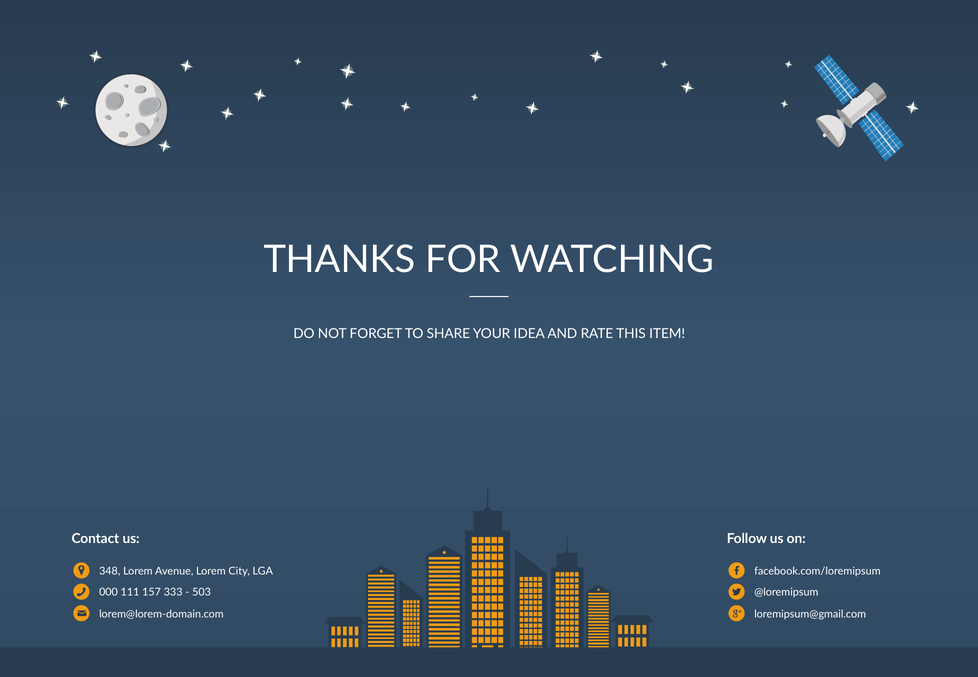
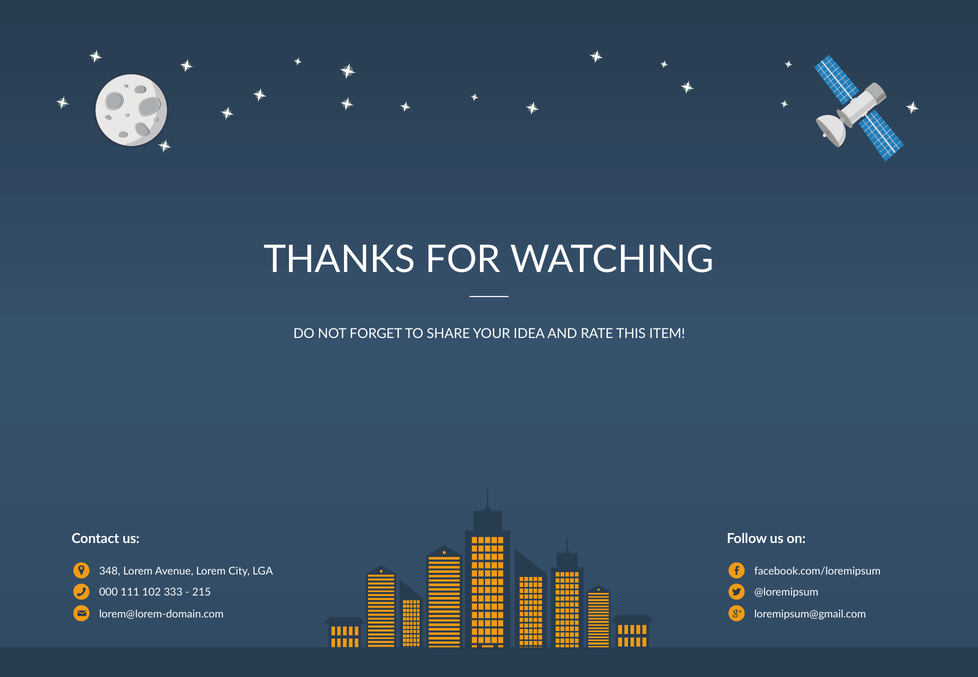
157: 157 -> 102
503: 503 -> 215
